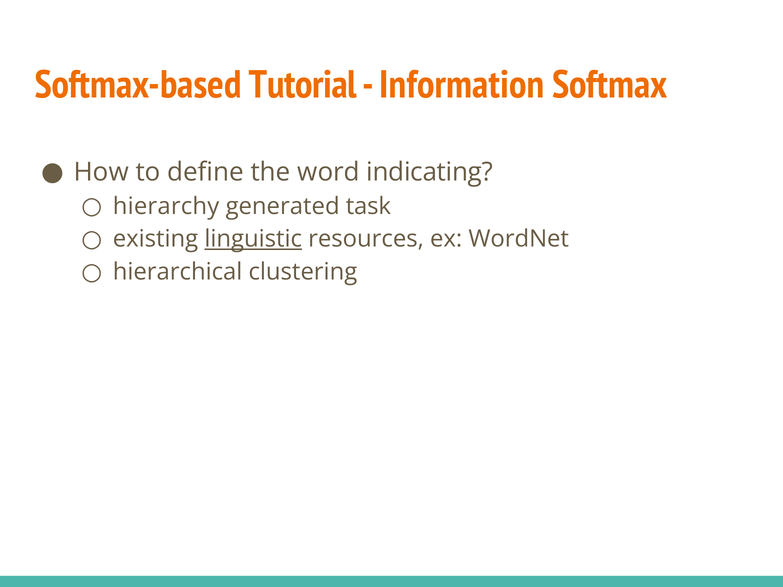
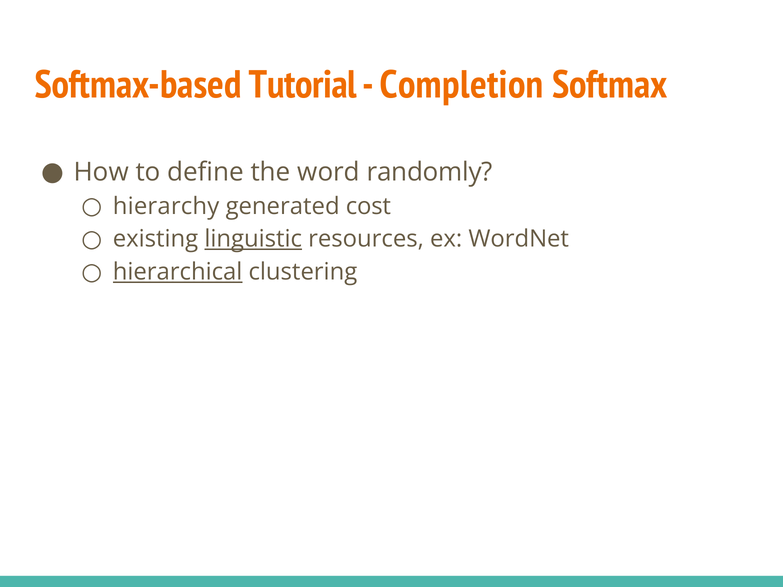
Information: Information -> Completion
indicating: indicating -> randomly
task: task -> cost
hierarchical underline: none -> present
